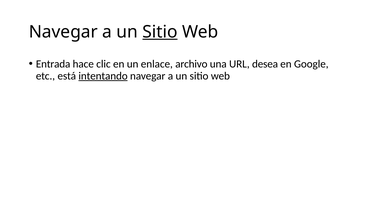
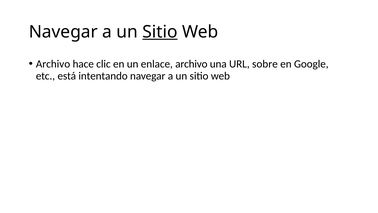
Entrada at (53, 64): Entrada -> Archivo
desea: desea -> sobre
intentando underline: present -> none
